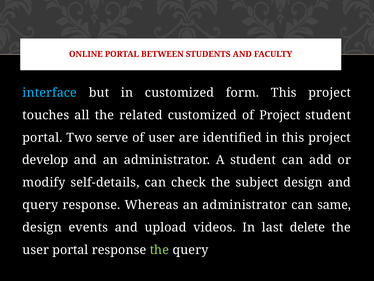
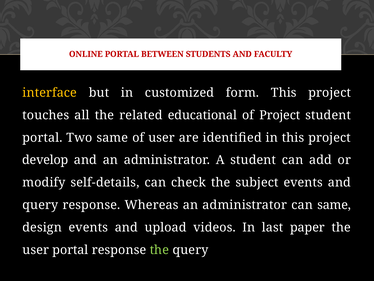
interface colour: light blue -> yellow
related customized: customized -> educational
Two serve: serve -> same
subject design: design -> events
delete: delete -> paper
